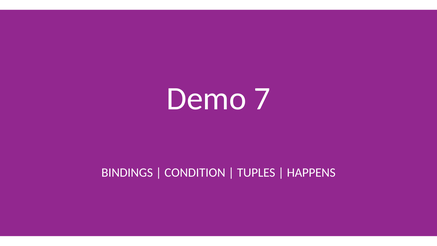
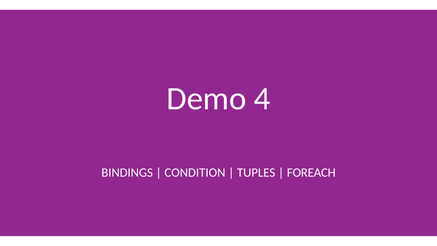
7: 7 -> 4
HAPPENS: HAPPENS -> FOREACH
